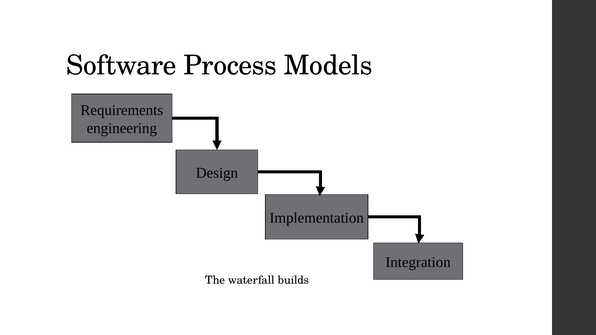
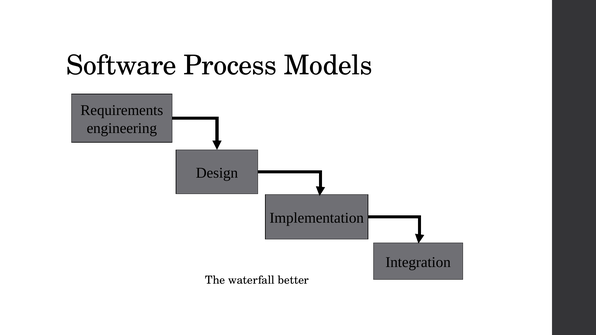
builds: builds -> better
